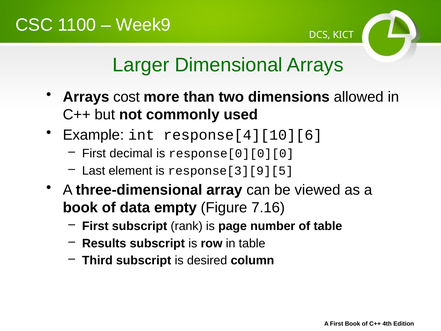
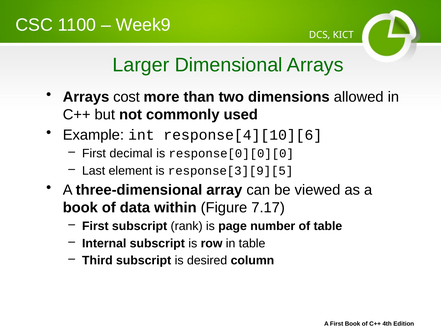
empty: empty -> within
7.16: 7.16 -> 7.17
Results: Results -> Internal
